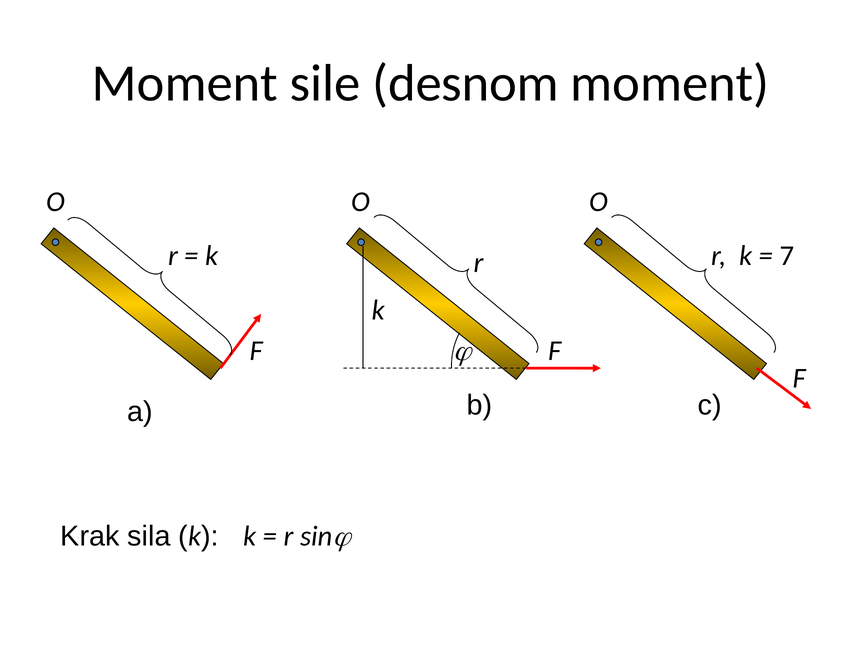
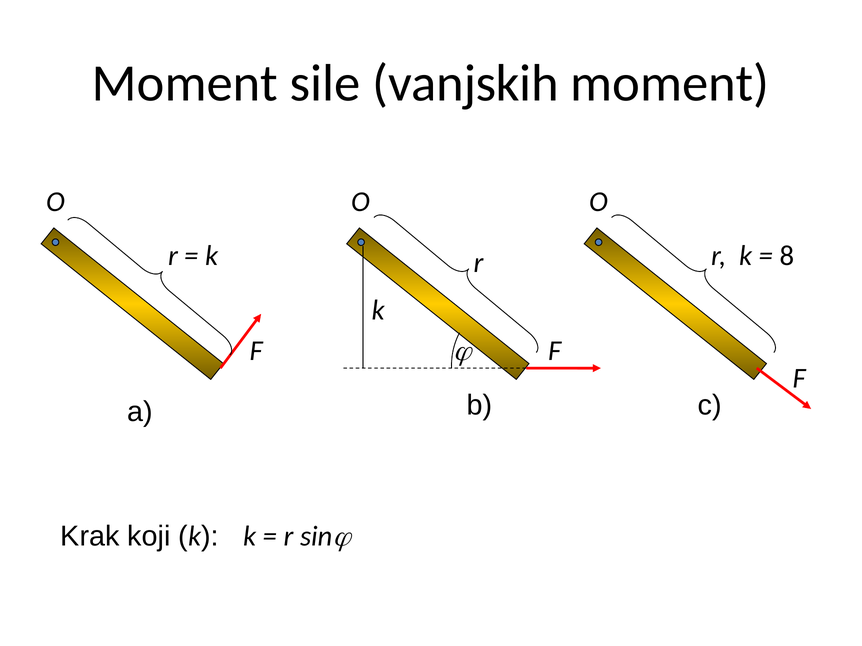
desnom: desnom -> vanjskih
7: 7 -> 8
sila: sila -> koji
